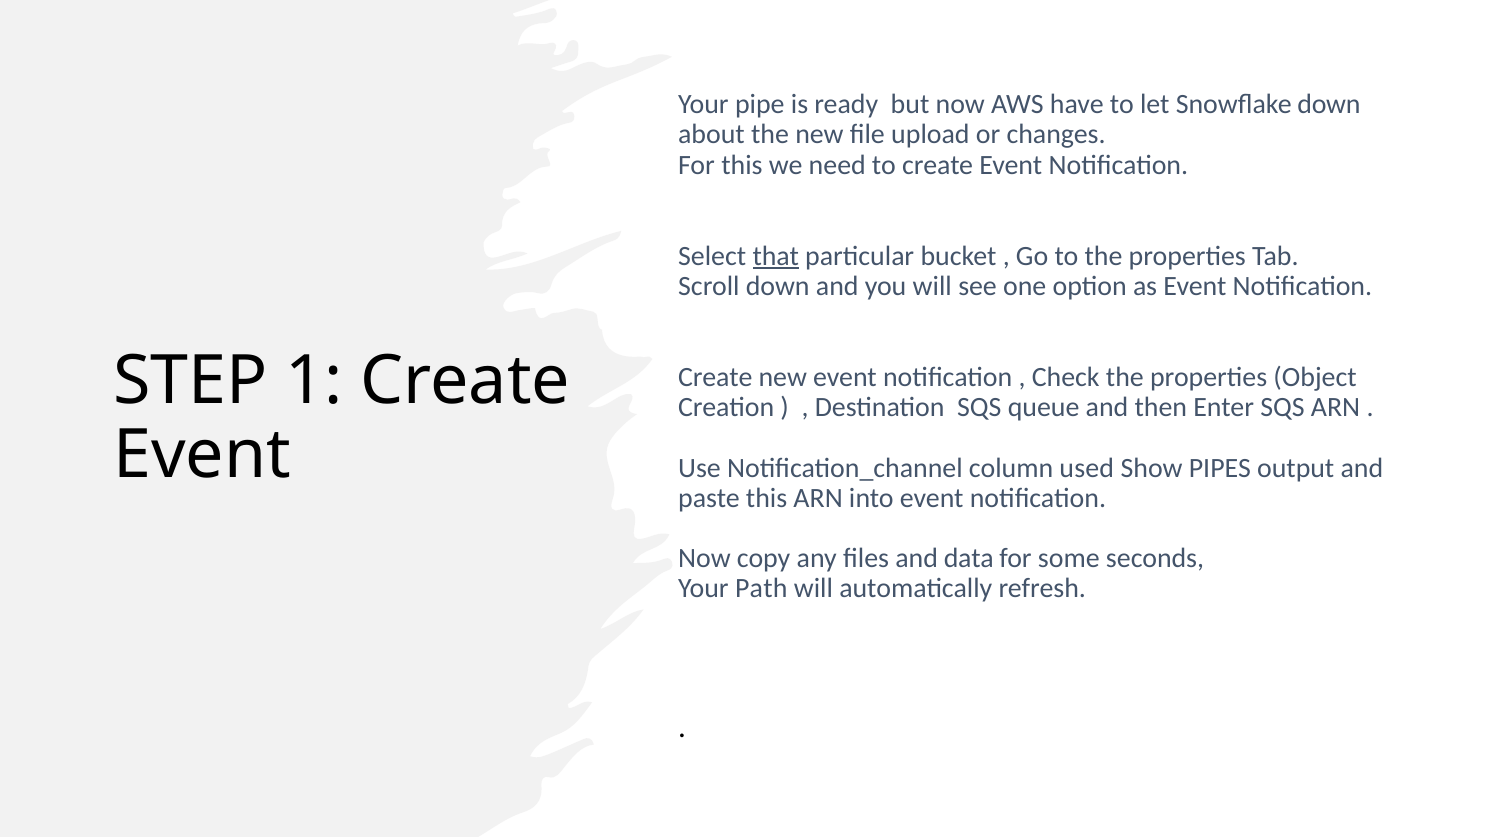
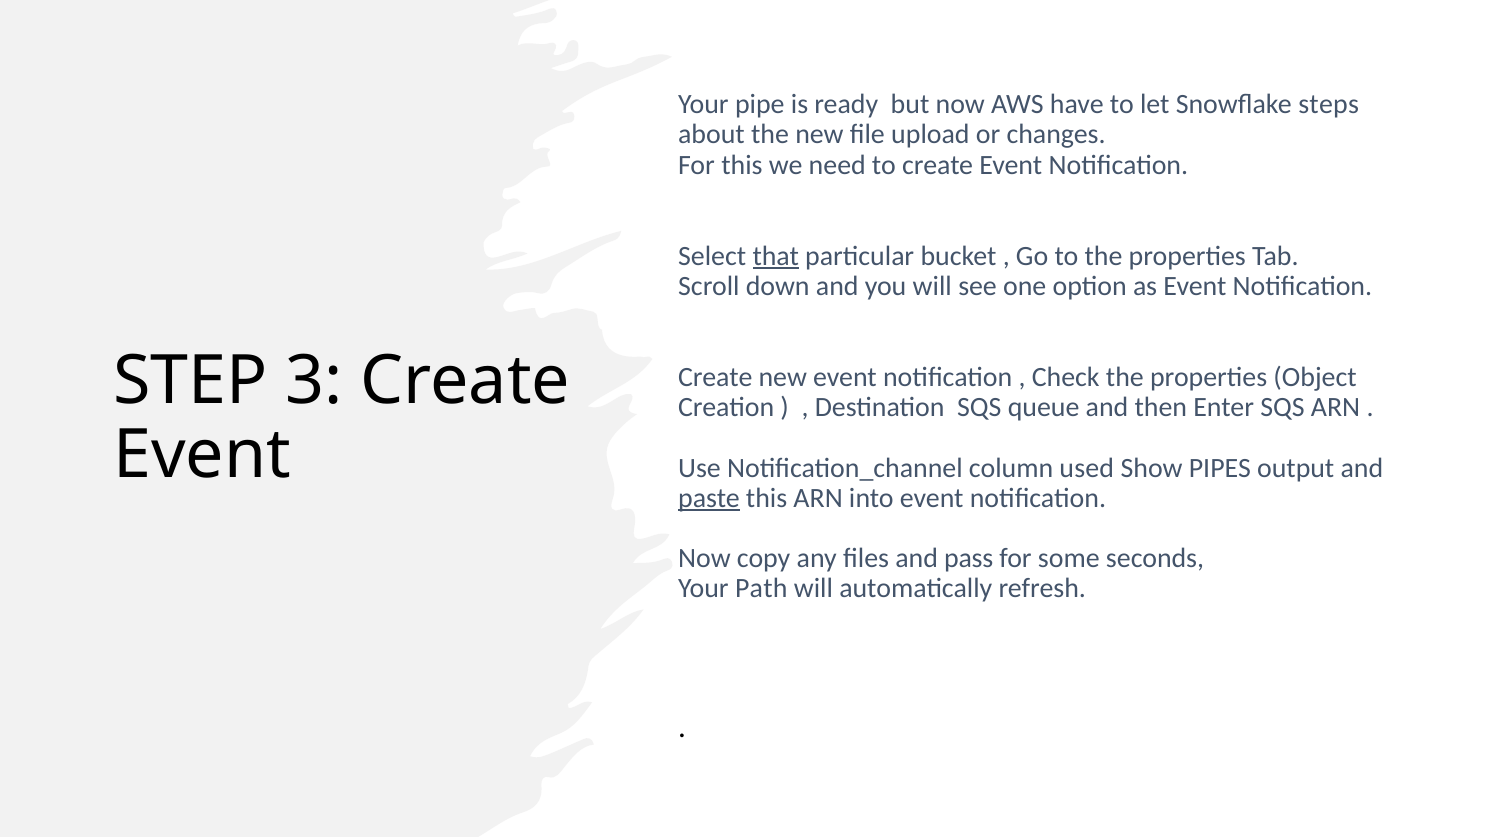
Snowflake down: down -> steps
1: 1 -> 3
paste underline: none -> present
data: data -> pass
